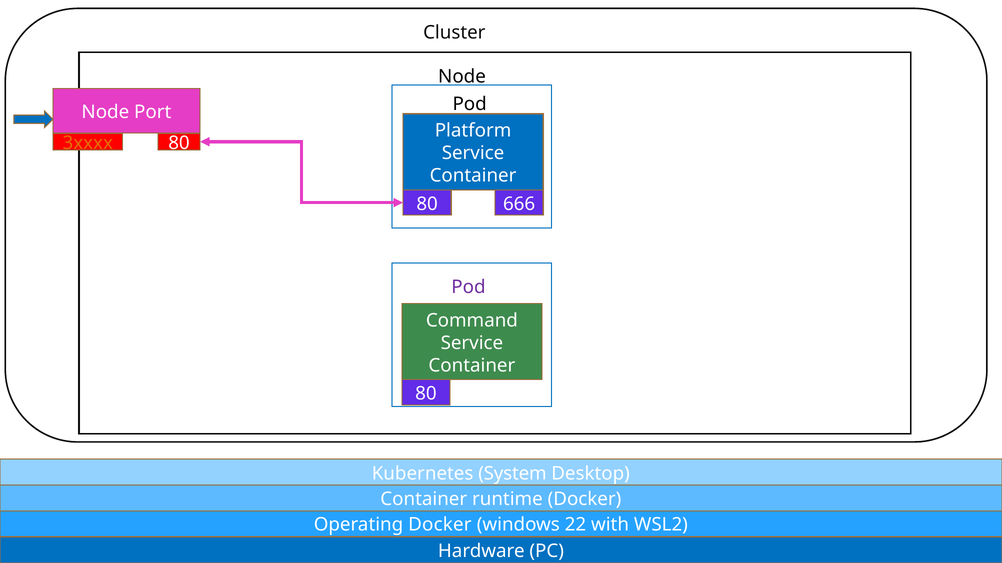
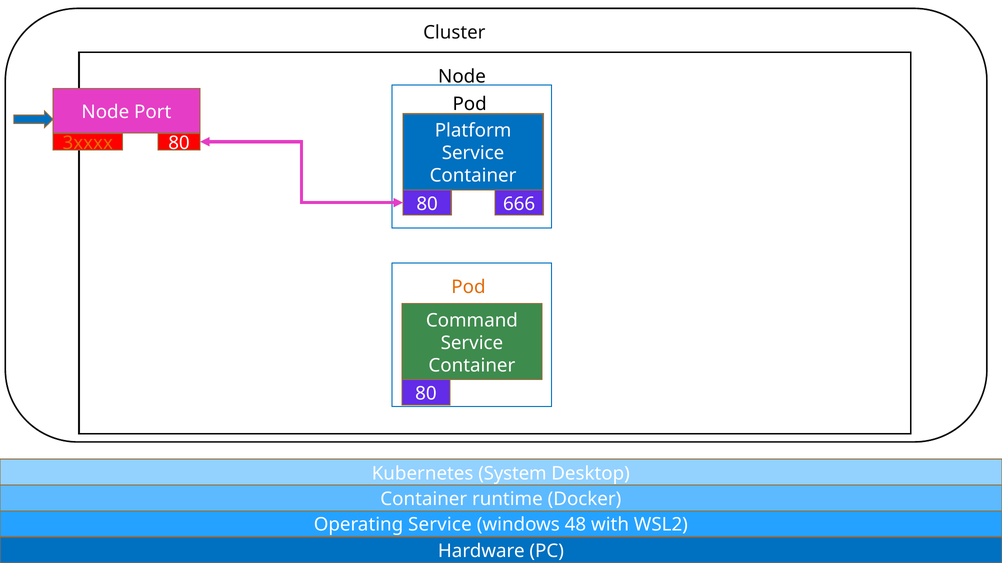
Pod at (468, 287) colour: purple -> orange
Operating Docker: Docker -> Service
22: 22 -> 48
